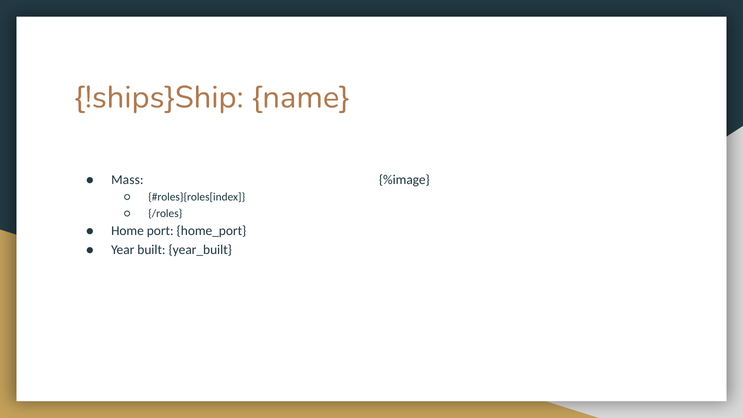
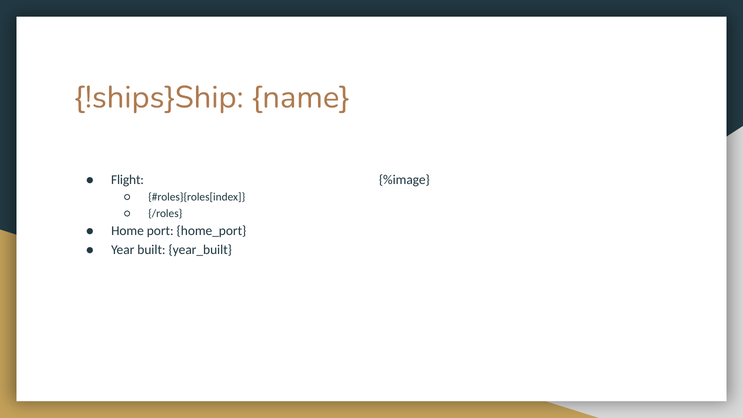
Mass: Mass -> Flight
